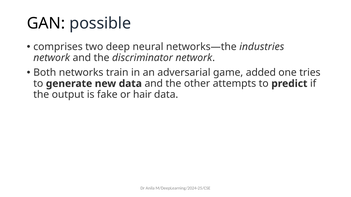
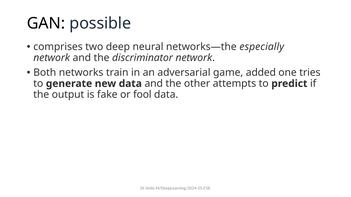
industries: industries -> especially
hair: hair -> fool
